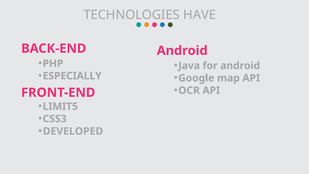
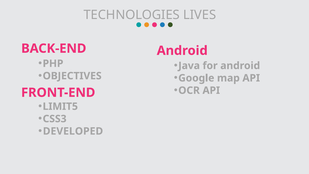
HAVE: HAVE -> LIVES
ESPECIALLY: ESPECIALLY -> OBJECTIVES
